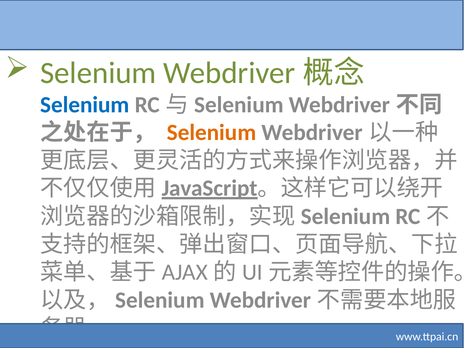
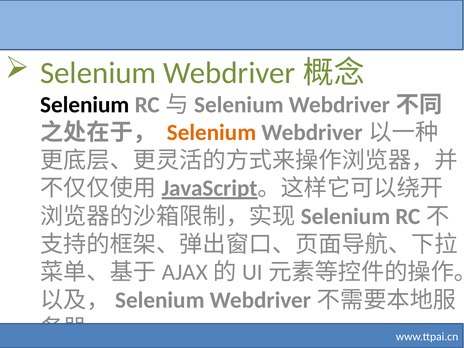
Selenium at (85, 105) colour: blue -> black
